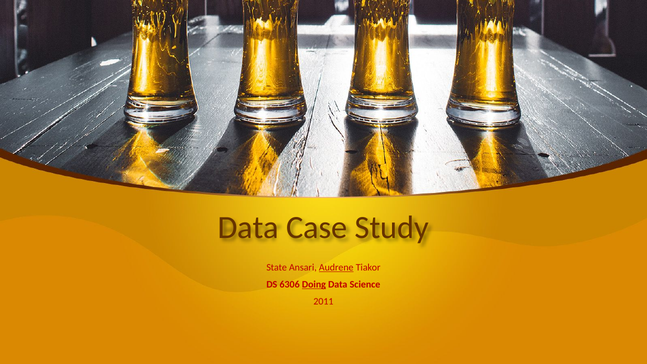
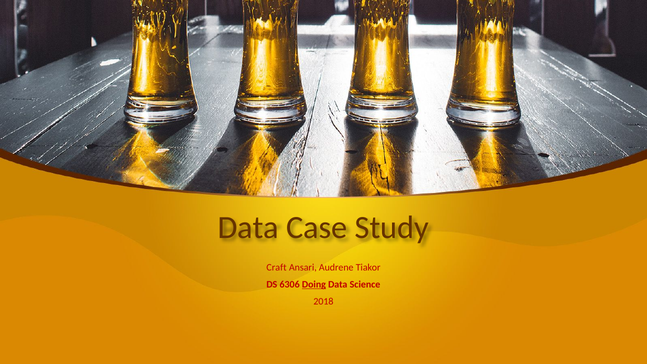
State: State -> Craft
Audrene underline: present -> none
2011: 2011 -> 2018
